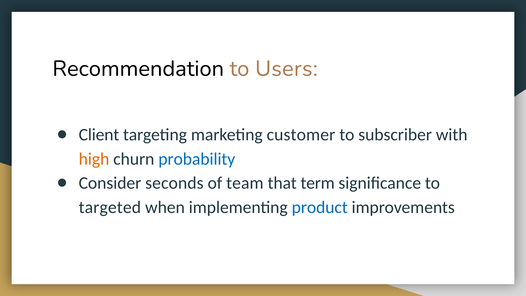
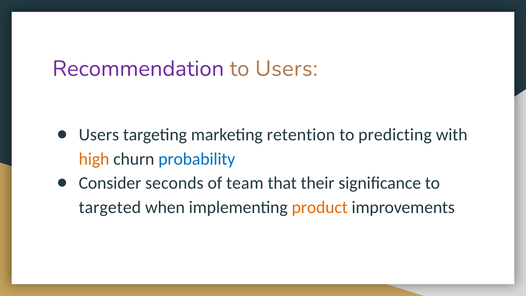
Recommendation colour: black -> purple
Client at (99, 135): Client -> Users
customer: customer -> retention
subscriber: subscriber -> predicting
term: term -> their
product colour: blue -> orange
